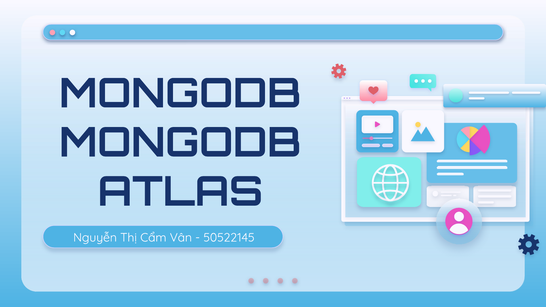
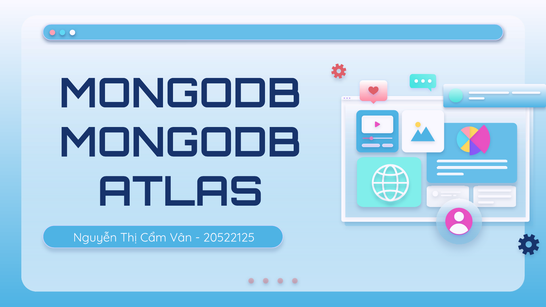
50522145: 50522145 -> 20522125
